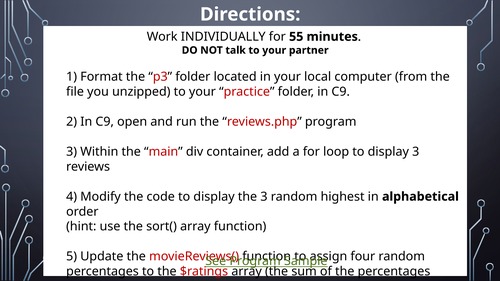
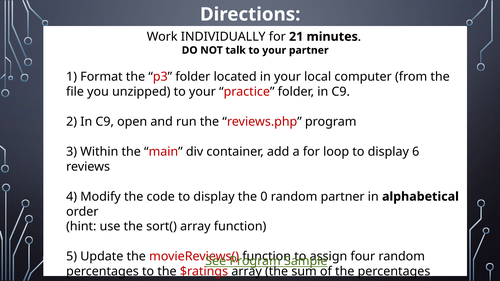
55: 55 -> 21
display 3: 3 -> 6
the 3: 3 -> 0
random highest: highest -> partner
